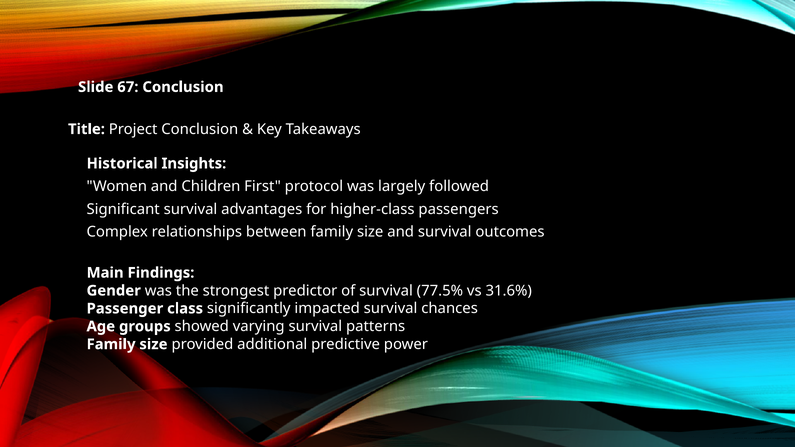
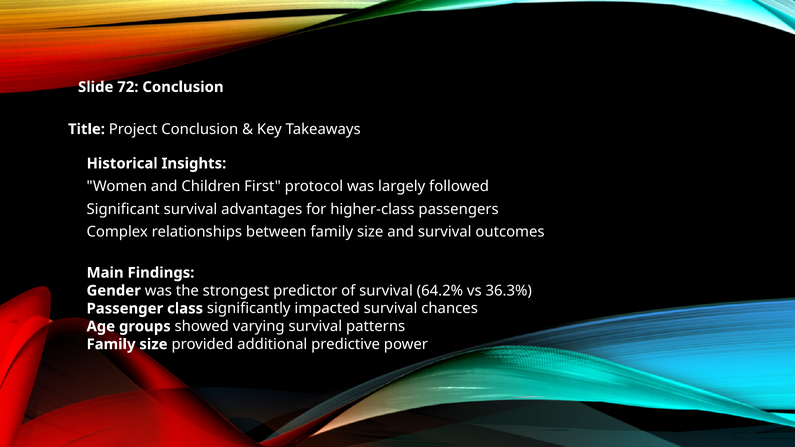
67: 67 -> 72
77.5%: 77.5% -> 64.2%
31.6%: 31.6% -> 36.3%
